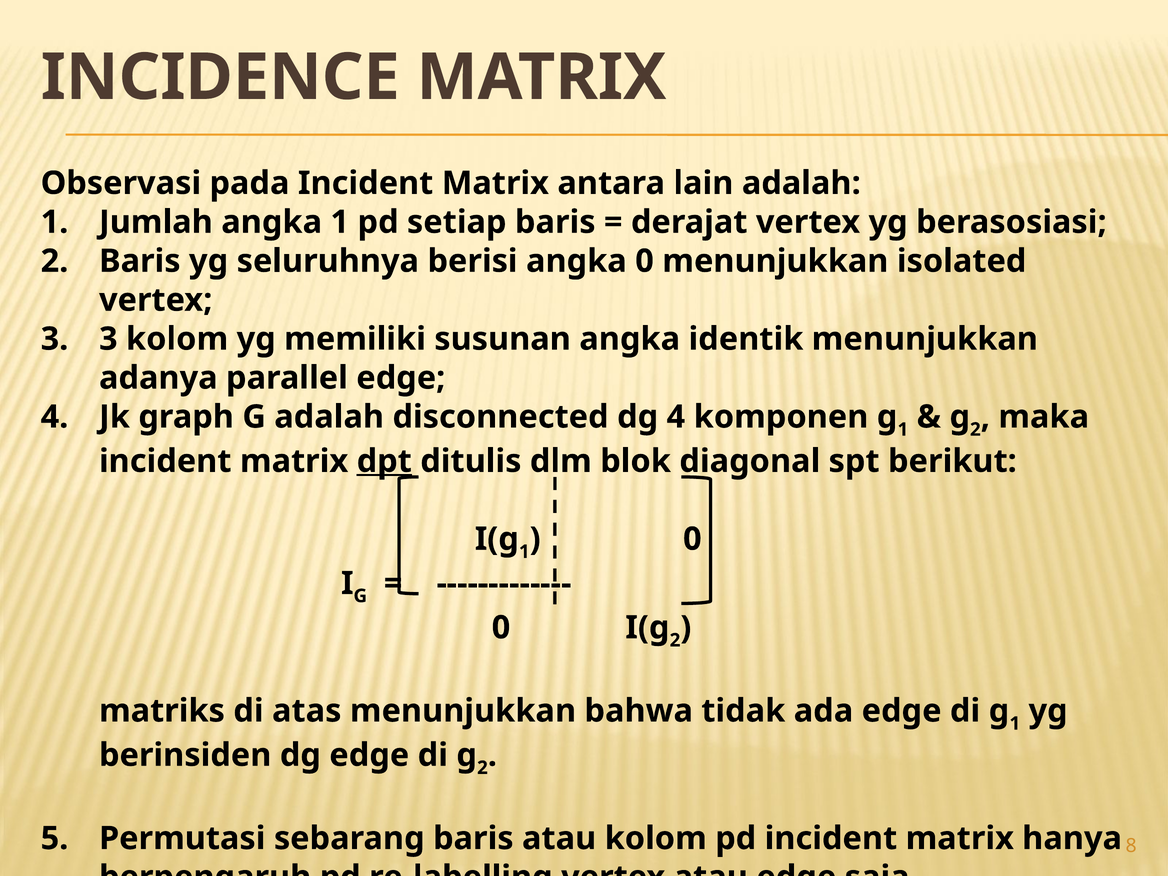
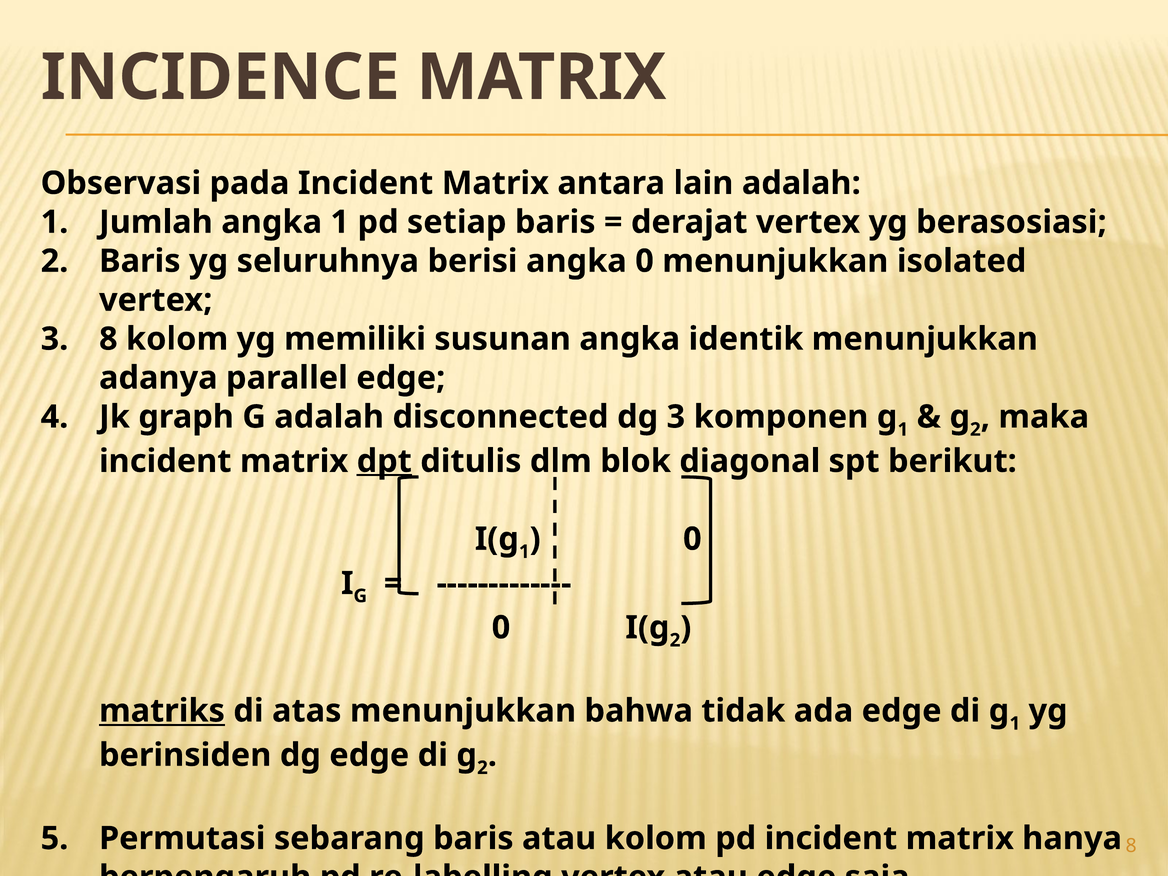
3 at (108, 339): 3 -> 8
dg 4: 4 -> 3
matriks underline: none -> present
